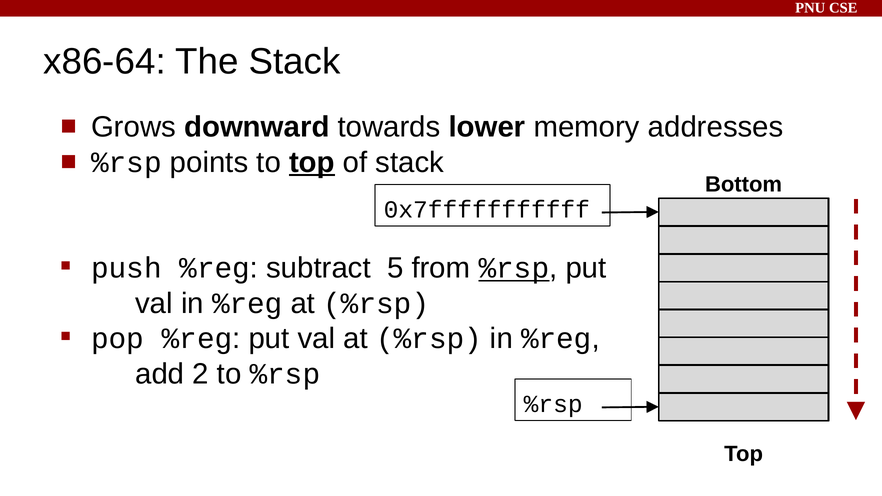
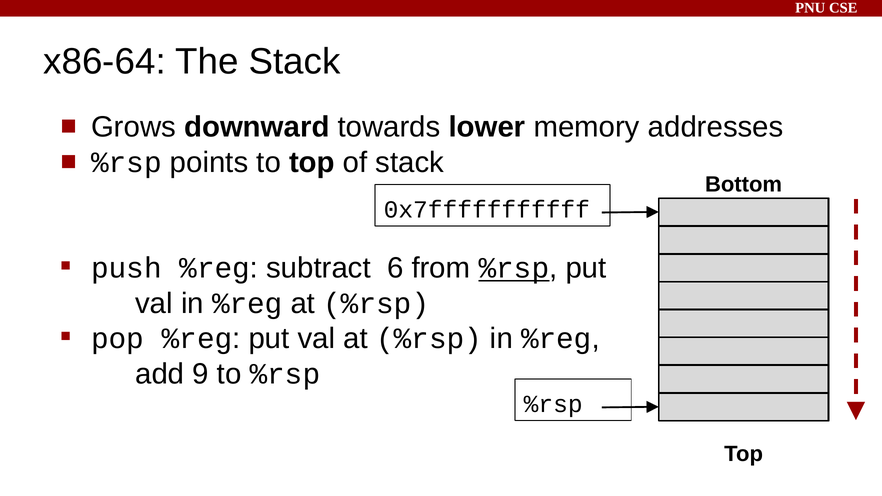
top at (312, 162) underline: present -> none
5: 5 -> 6
2: 2 -> 9
